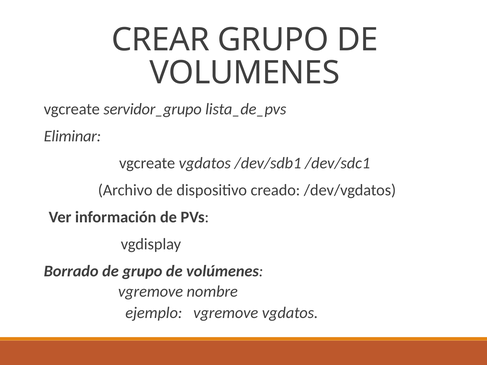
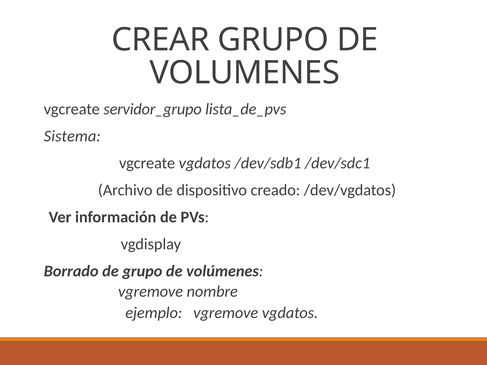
Eliminar: Eliminar -> Sistema
